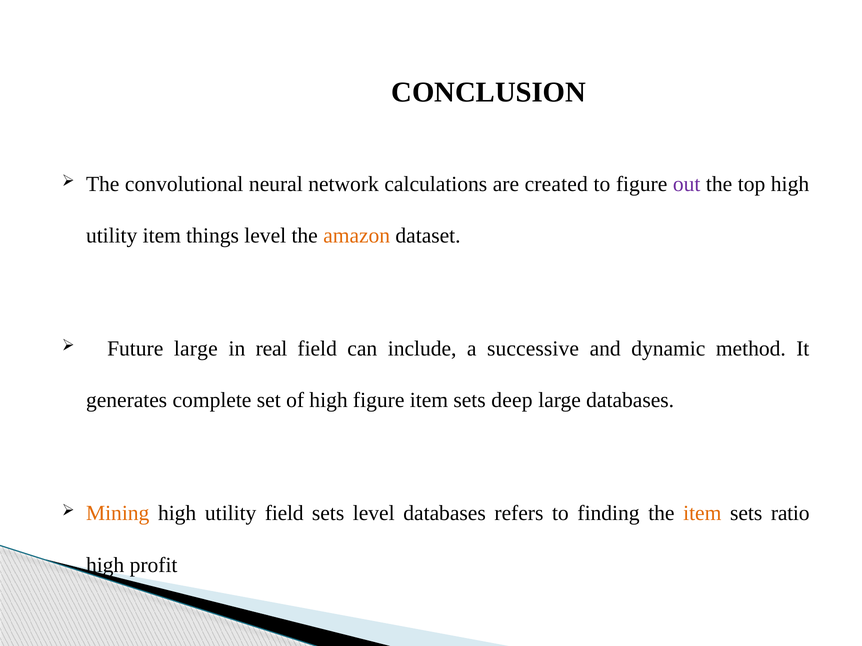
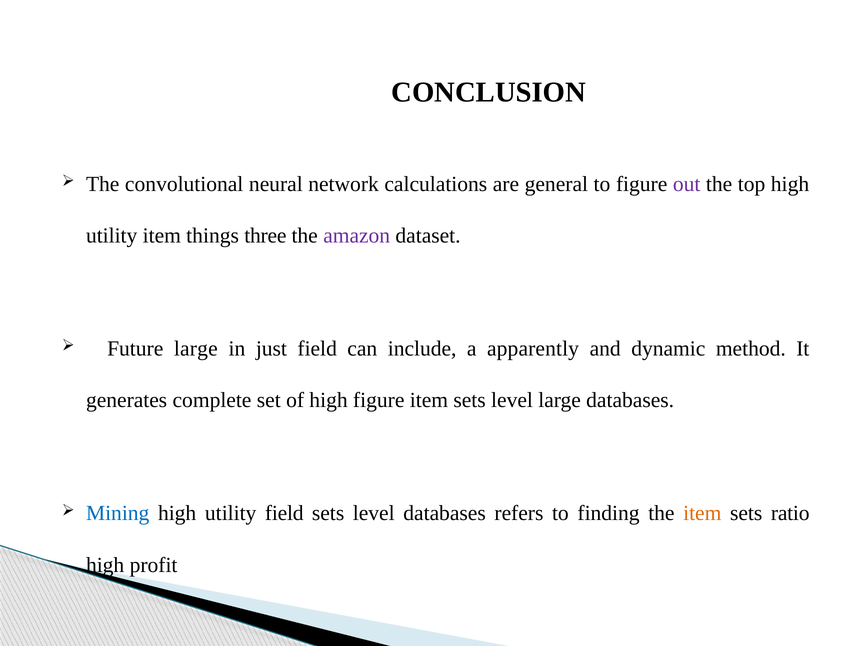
created: created -> general
things level: level -> three
amazon colour: orange -> purple
real: real -> just
successive: successive -> apparently
item sets deep: deep -> level
Mining colour: orange -> blue
